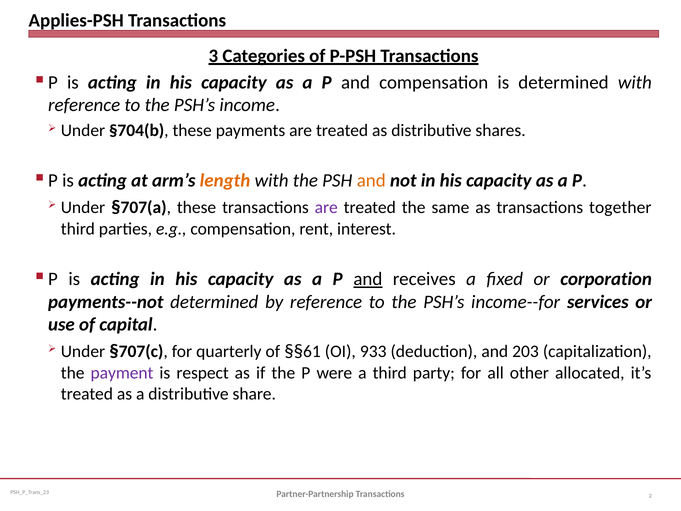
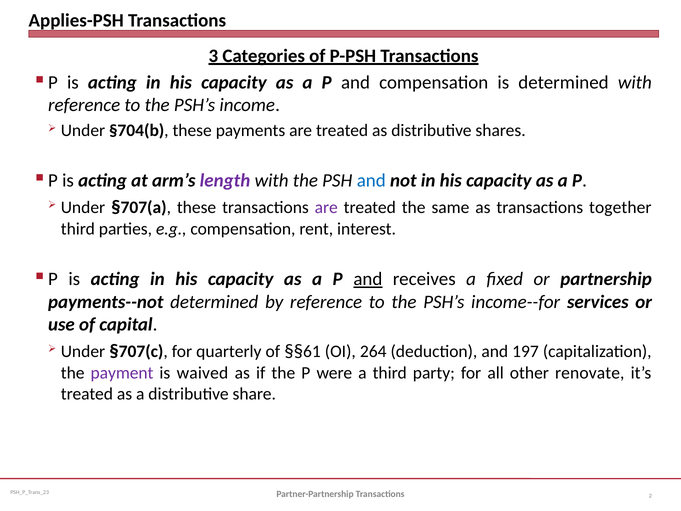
length colour: orange -> purple
and at (371, 181) colour: orange -> blue
corporation: corporation -> partnership
933: 933 -> 264
203: 203 -> 197
respect: respect -> waived
allocated: allocated -> renovate
